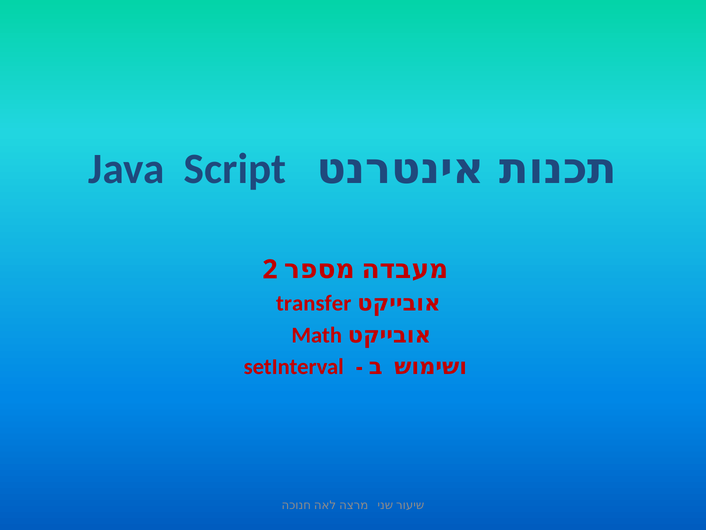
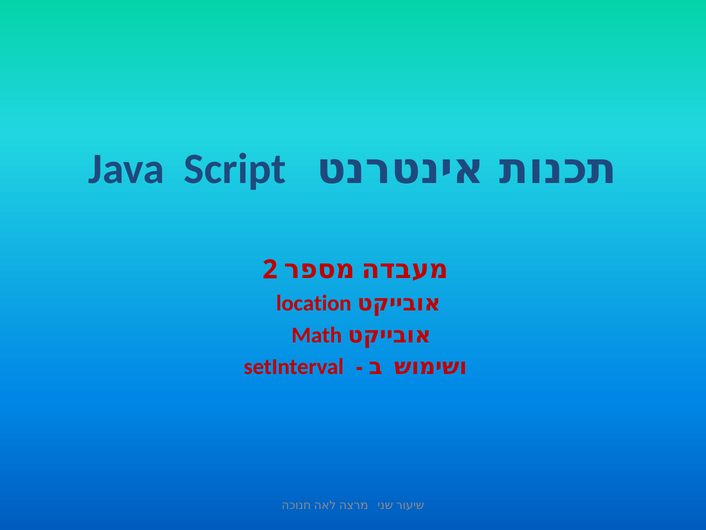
transfer: transfer -> location
